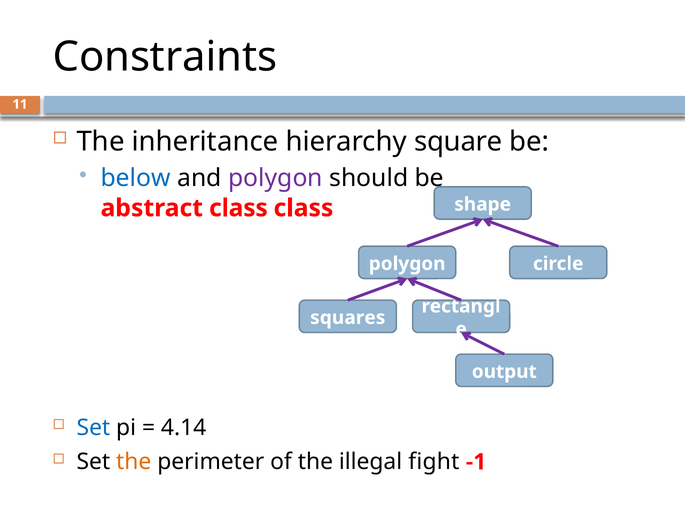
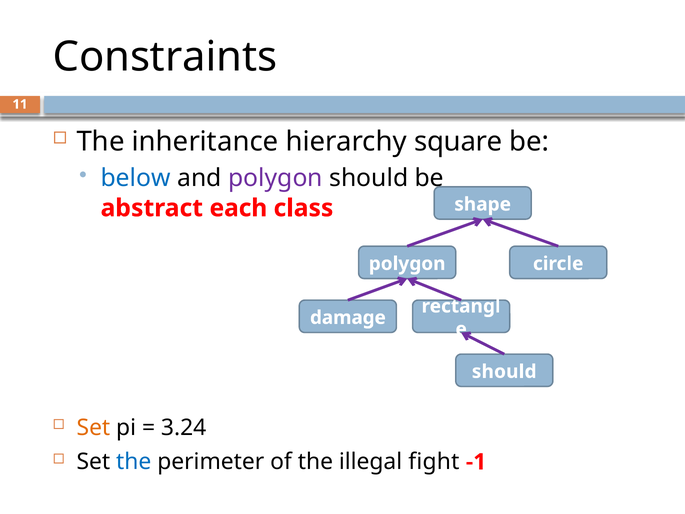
abstract class: class -> each
squares: squares -> damage
output at (504, 371): output -> should
Set at (93, 428) colour: blue -> orange
4.14: 4.14 -> 3.24
the at (134, 462) colour: orange -> blue
